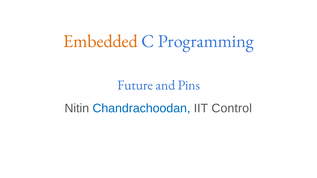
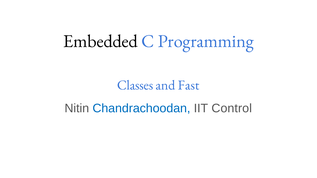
Embedded colour: orange -> black
Future: Future -> Classes
Pins: Pins -> Fast
